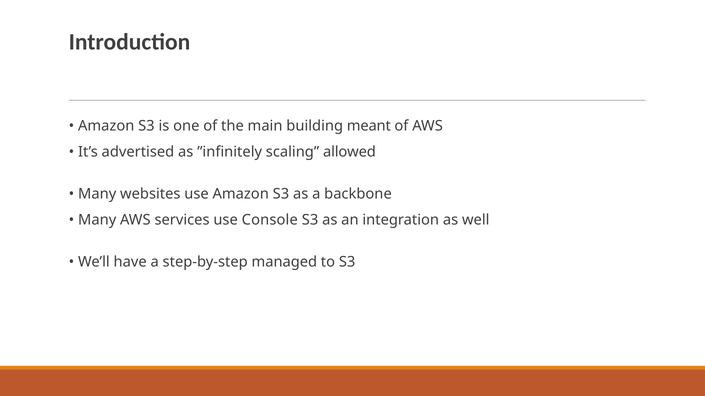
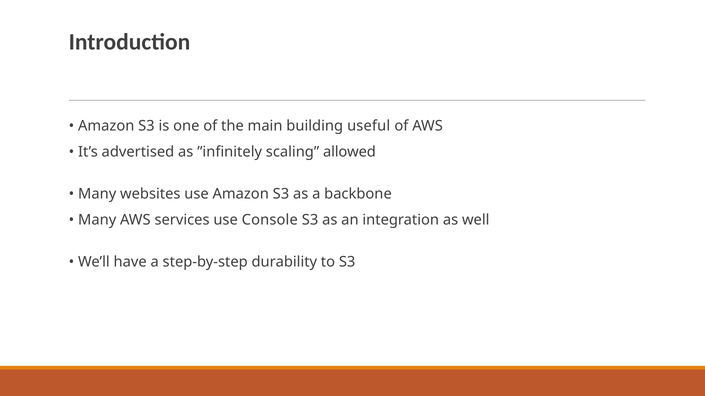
meant: meant -> useful
managed: managed -> durability
